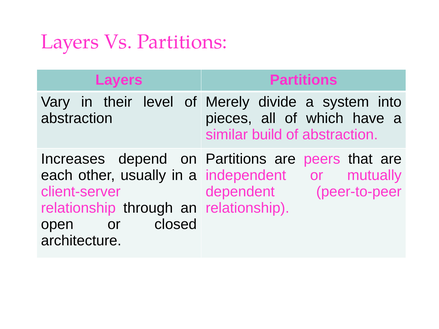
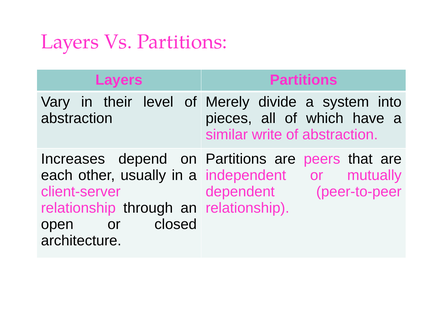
build: build -> write
